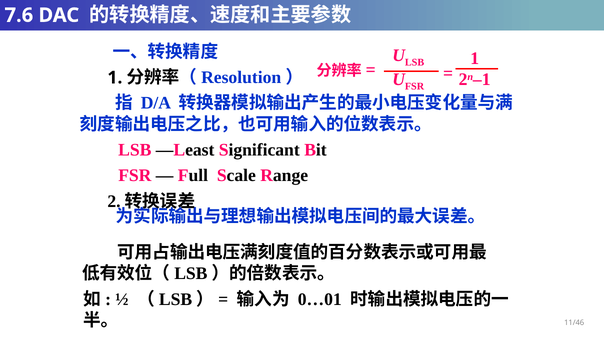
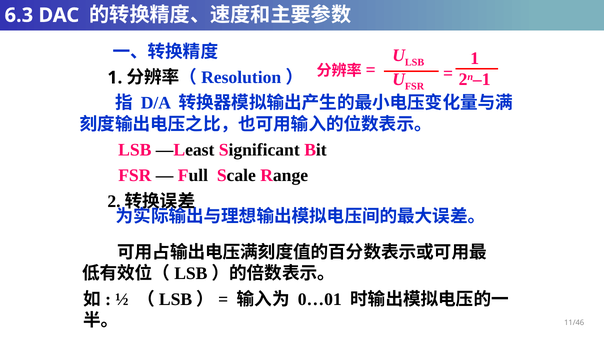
7.6: 7.6 -> 6.3
